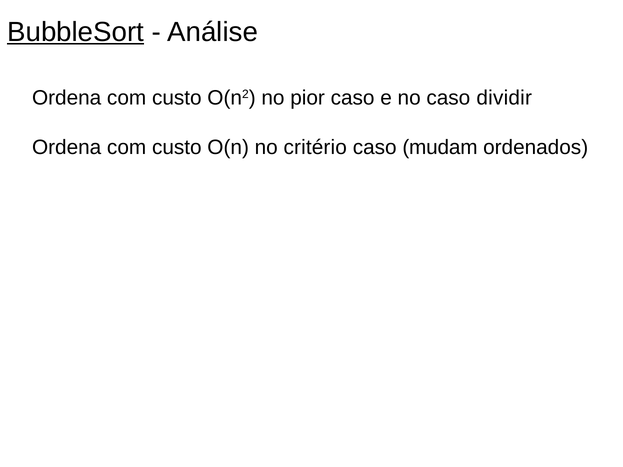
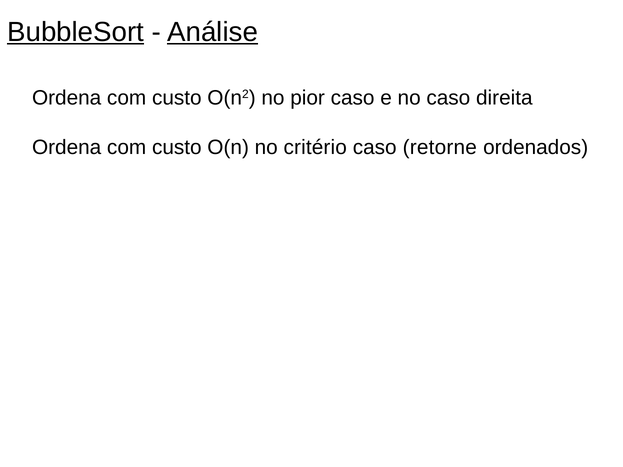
Análise underline: none -> present
dividir: dividir -> direita
mudam: mudam -> retorne
